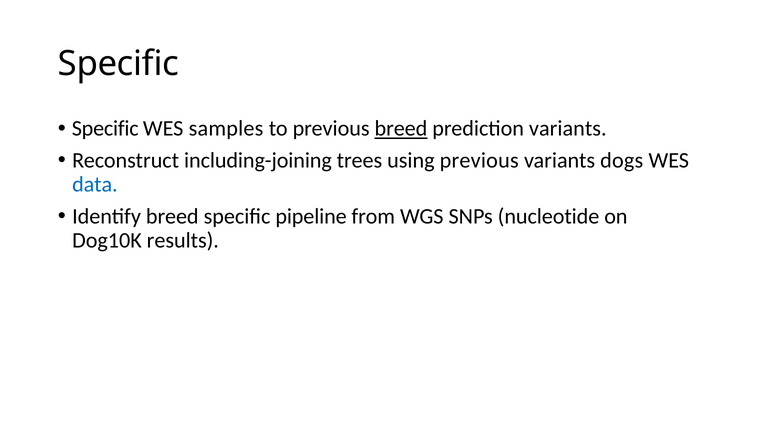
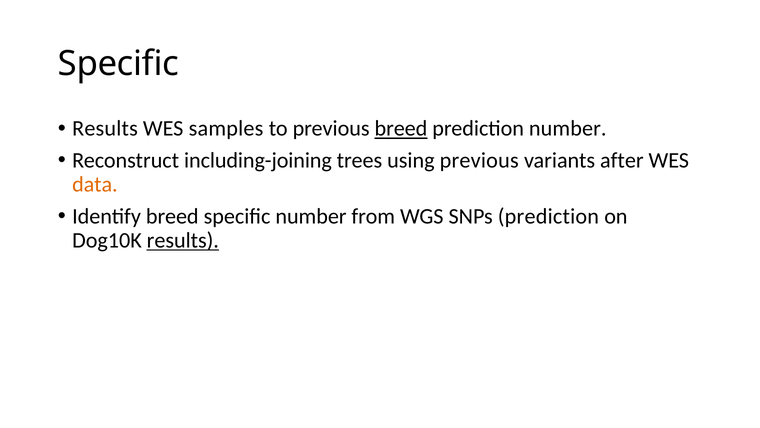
Specific at (105, 128): Specific -> Results
prediction variants: variants -> number
dogs: dogs -> after
data colour: blue -> orange
specific pipeline: pipeline -> number
SNPs nucleotide: nucleotide -> prediction
results at (183, 240) underline: none -> present
